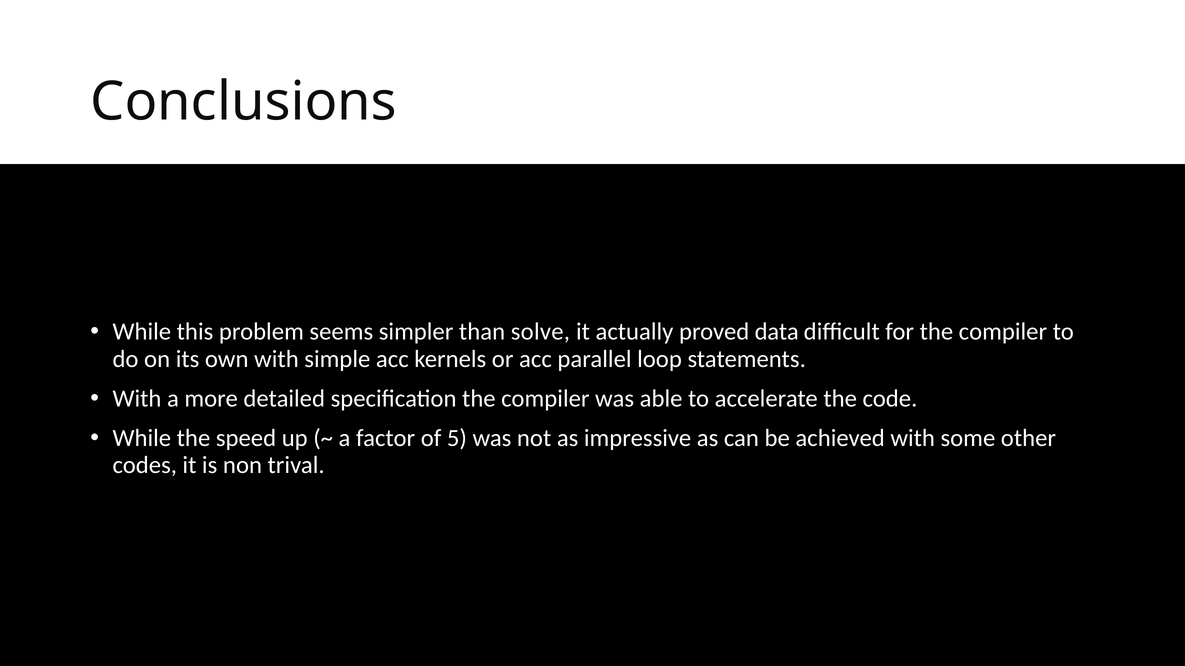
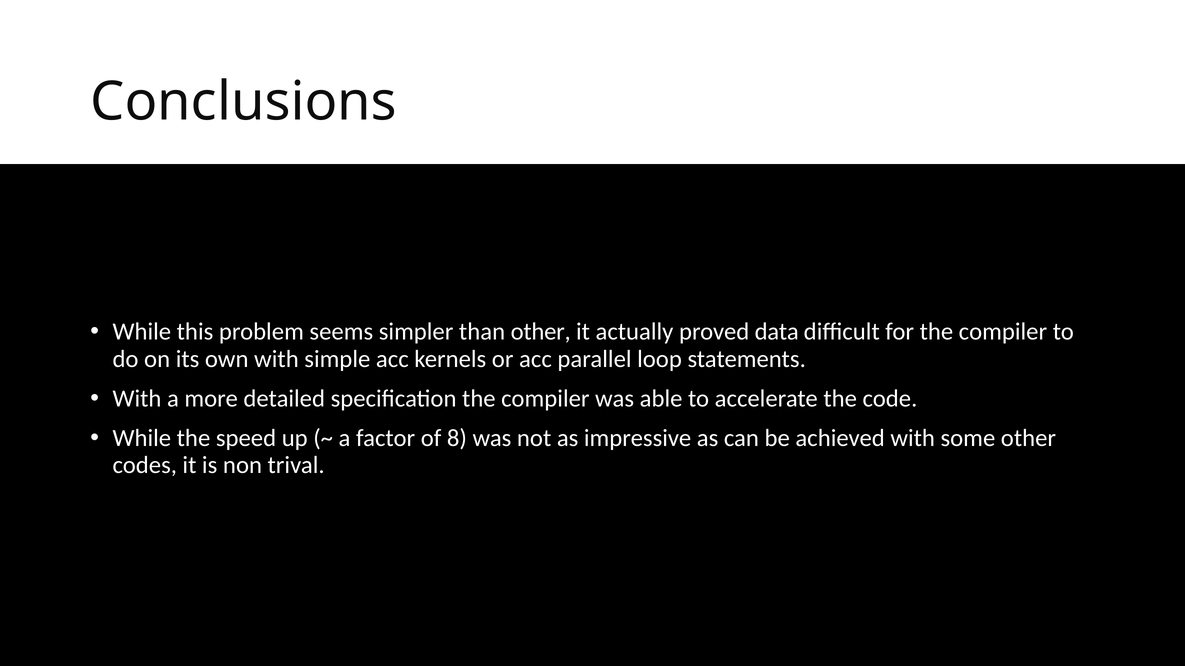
than solve: solve -> other
5: 5 -> 8
